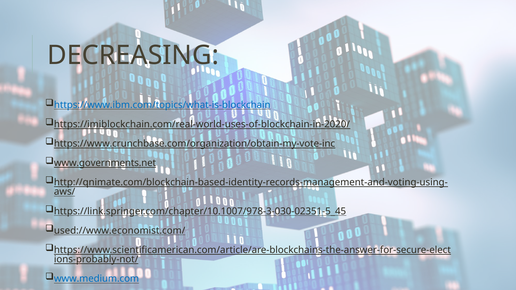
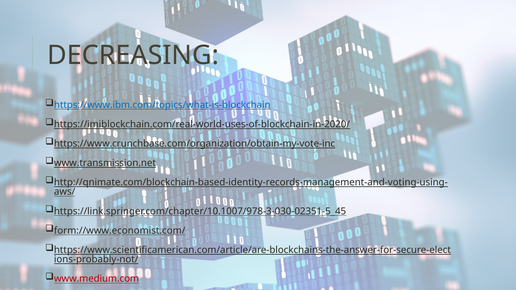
www.governments.net: www.governments.net -> www.transmission.net
used://www.economist.com/: used://www.economist.com/ -> form://www.economist.com/
www.medium.com colour: blue -> red
